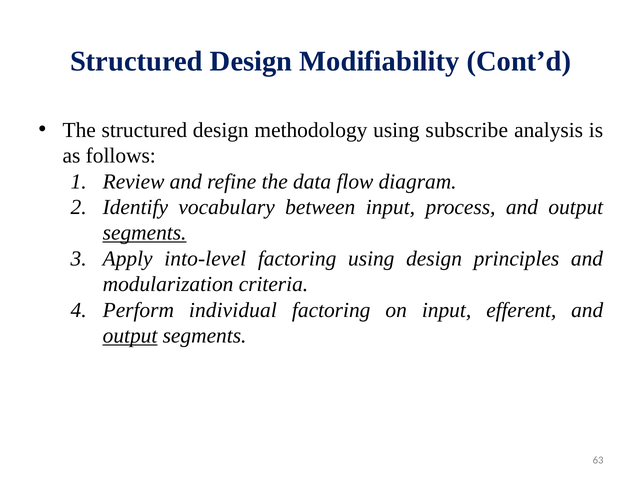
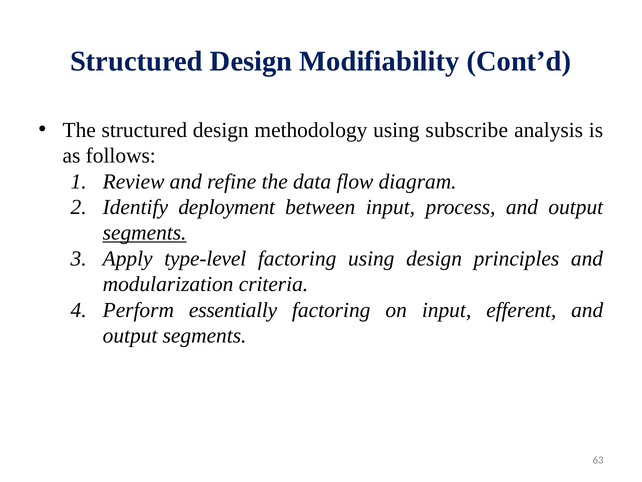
vocabulary: vocabulary -> deployment
into-level: into-level -> type-level
individual: individual -> essentially
output at (130, 335) underline: present -> none
